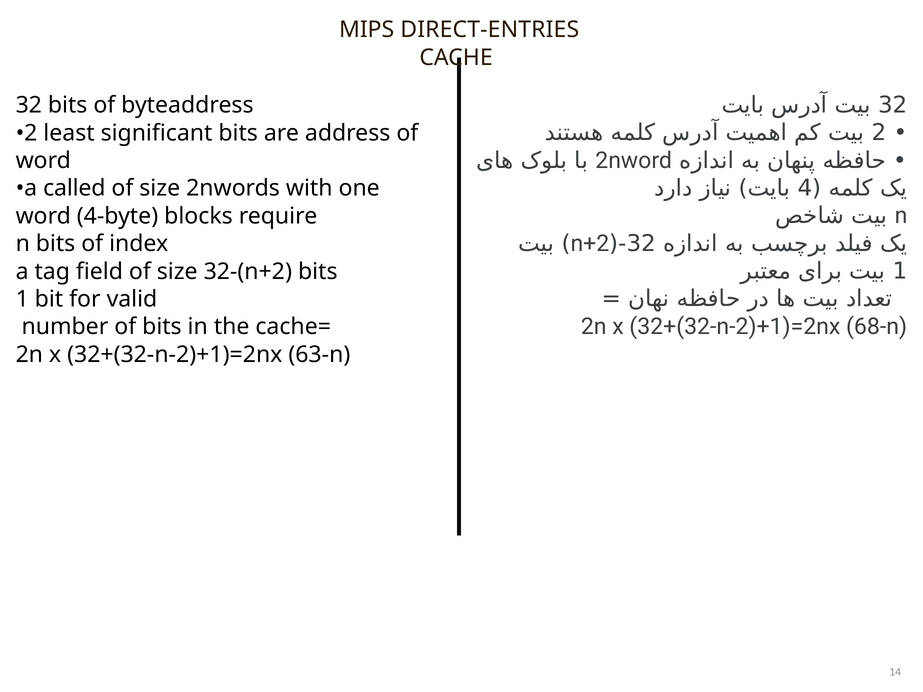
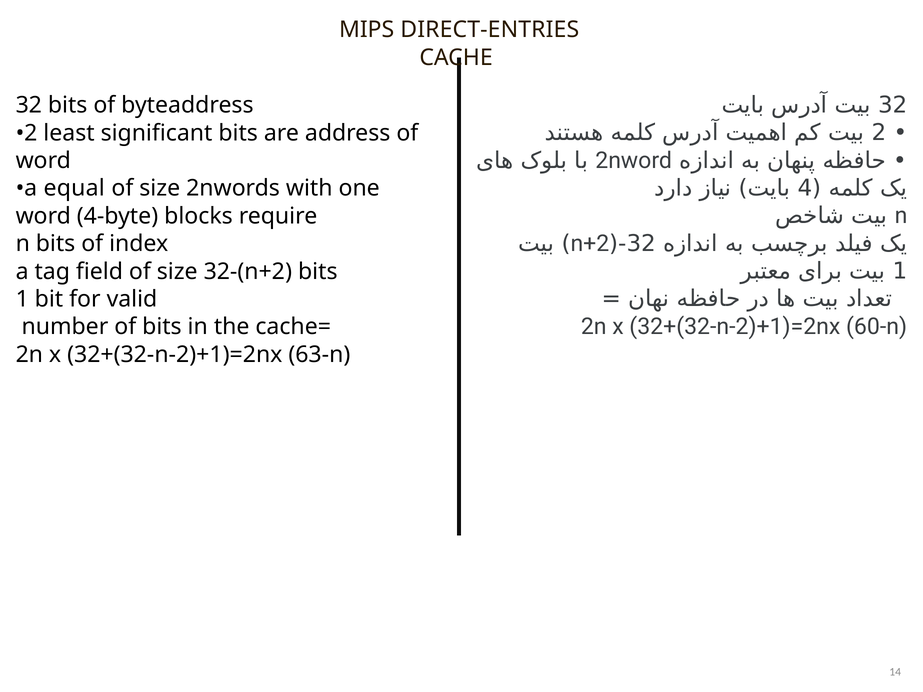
called: called -> equal
68-n: 68-n -> 60-n
